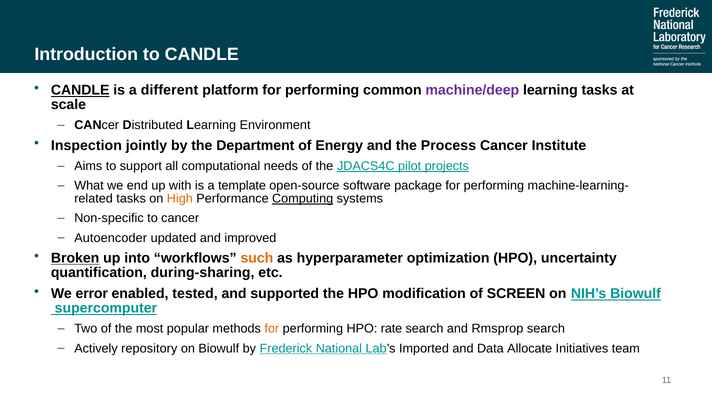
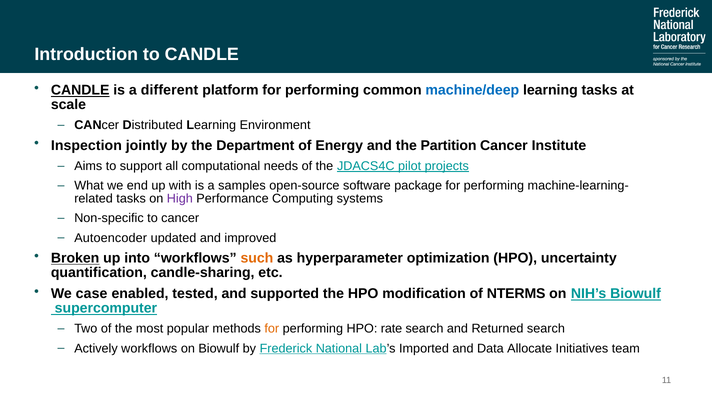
machine/deep colour: purple -> blue
Process: Process -> Partition
template: template -> samples
High colour: orange -> purple
Computing underline: present -> none
during-sharing: during-sharing -> candle-sharing
error: error -> case
SCREEN: SCREEN -> NTERMS
Rmsprop: Rmsprop -> Returned
Actively repository: repository -> workflows
